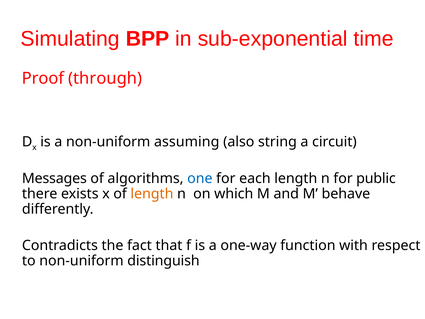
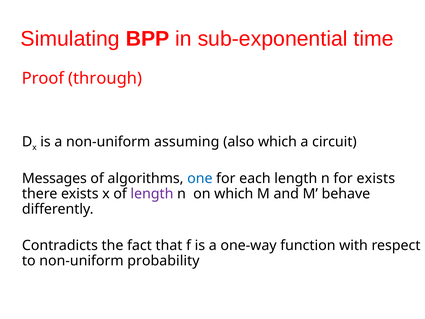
also string: string -> which
for public: public -> exists
length at (152, 194) colour: orange -> purple
distinguish: distinguish -> probability
